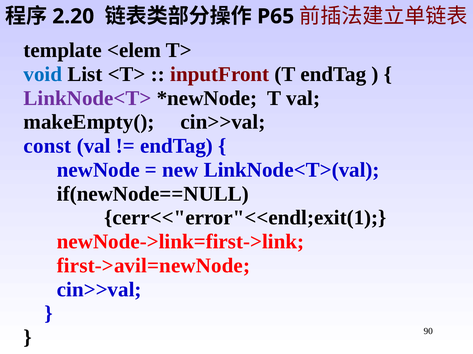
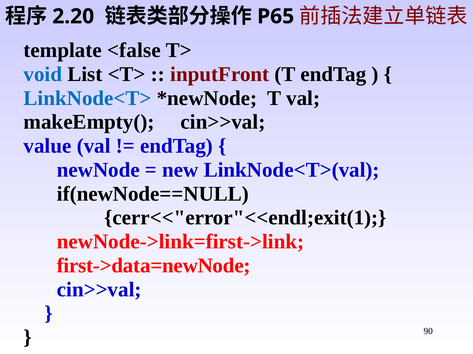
<elem: <elem -> <false
LinkNode<T> colour: purple -> blue
const: const -> value
first->avil=newNode: first->avil=newNode -> first->data=newNode
